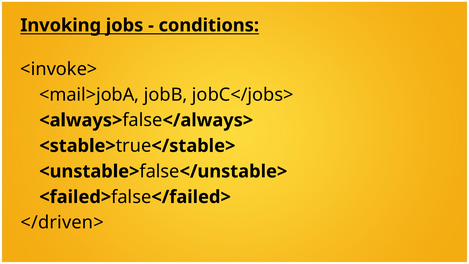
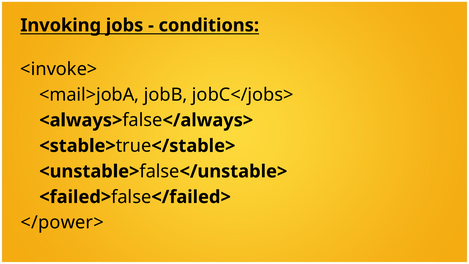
</driven>: </driven> -> </power>
